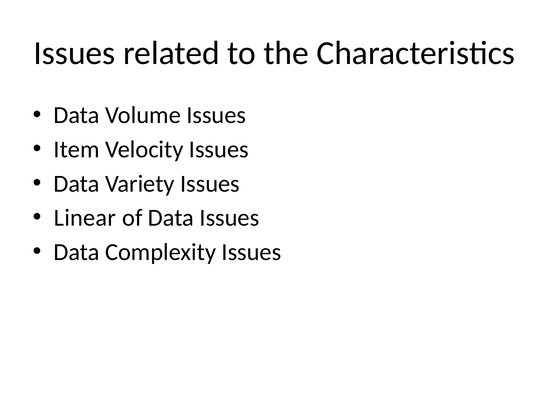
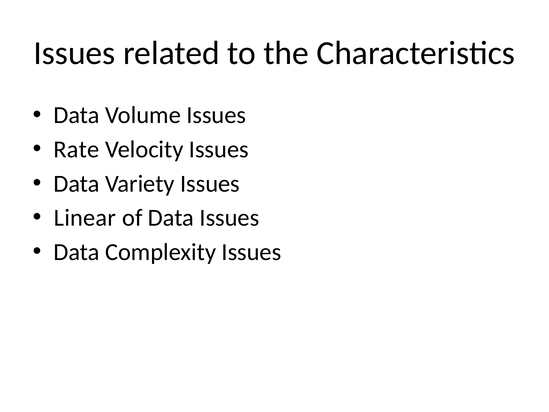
Item: Item -> Rate
